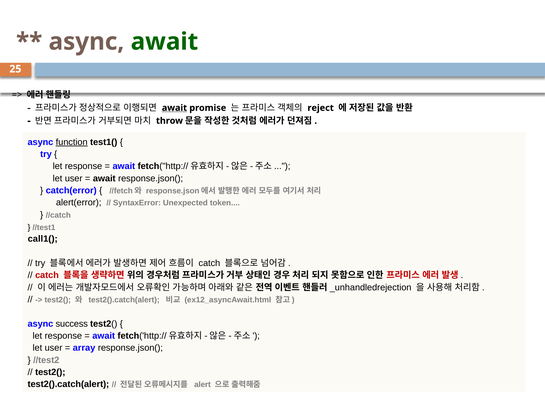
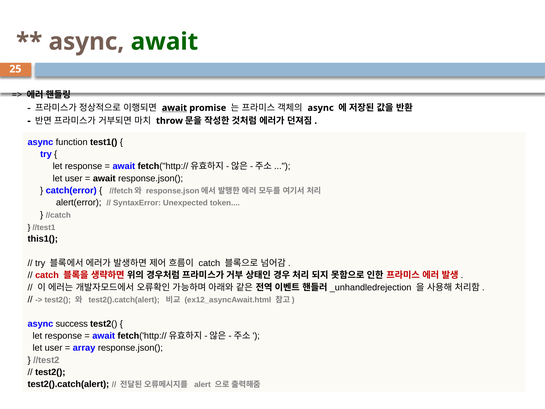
reject at (321, 108): reject -> async
function underline: present -> none
call1(: call1( -> this1(
